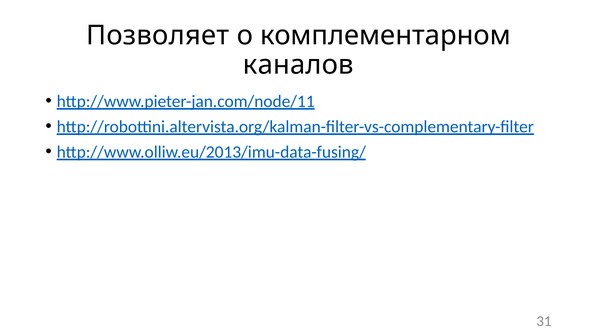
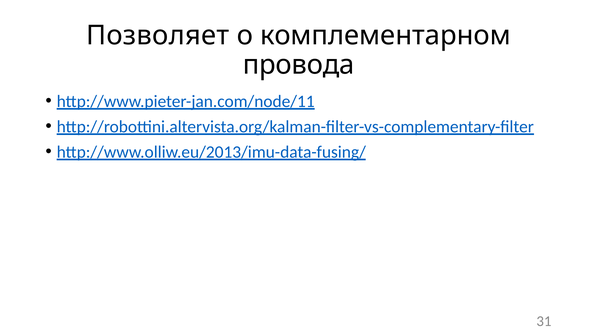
каналов: каналов -> провода
